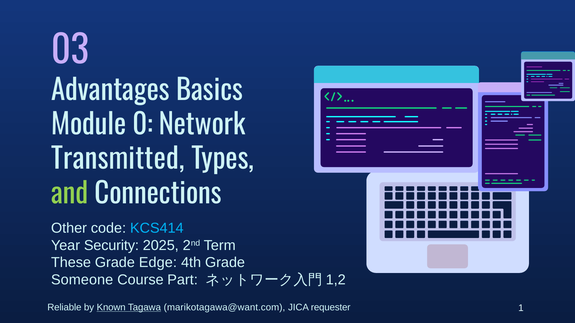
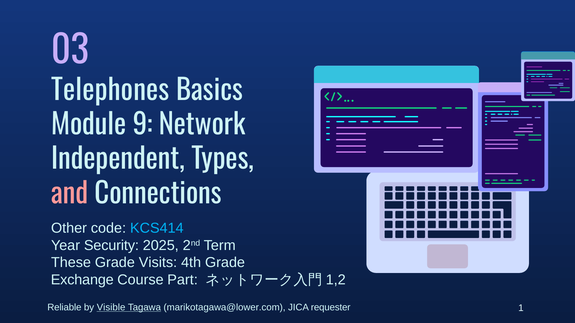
Advantages: Advantages -> Telephones
0: 0 -> 9
Transmitted: Transmitted -> Independent
and colour: light green -> pink
Edge: Edge -> Visits
Someone: Someone -> Exchange
Known: Known -> Visible
marikotagawa@want.com: marikotagawa@want.com -> marikotagawa@lower.com
